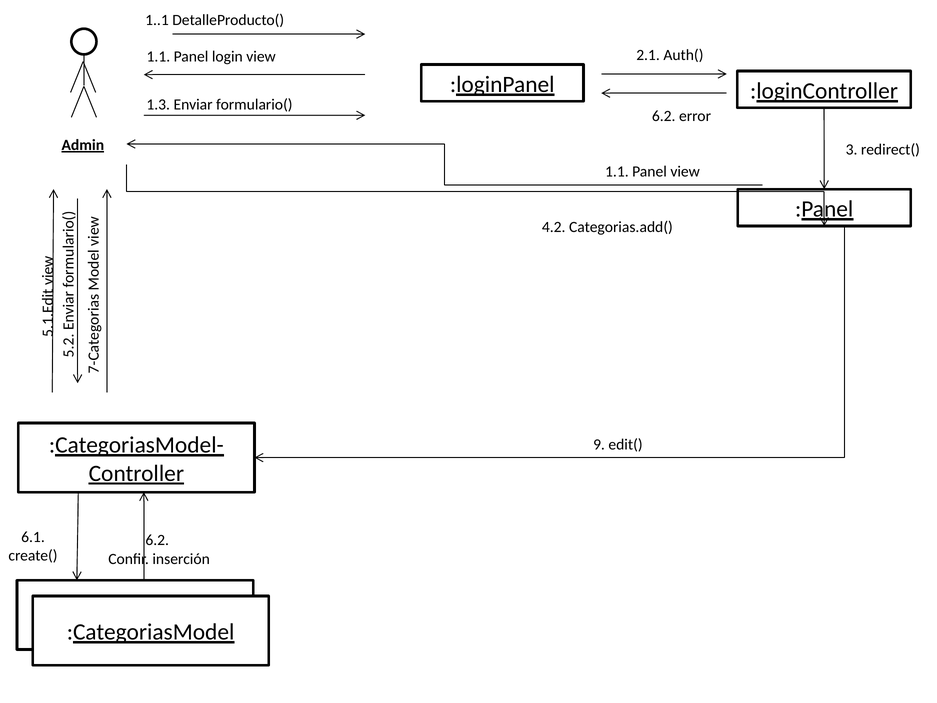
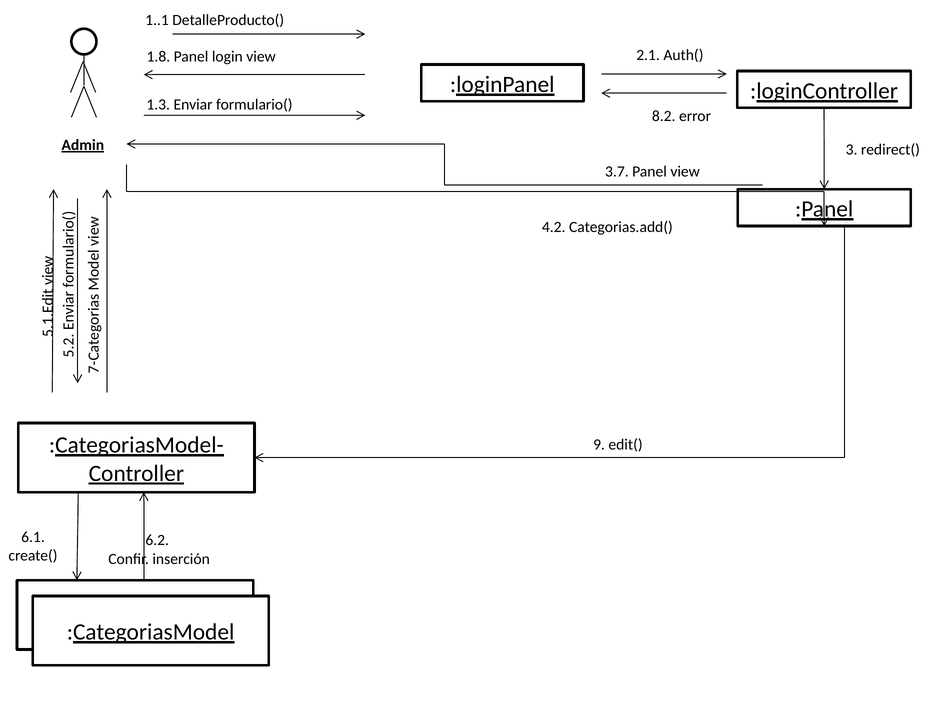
1.1 at (158, 57): 1.1 -> 1.8
6.2 at (664, 116): 6.2 -> 8.2
1.1 at (617, 172): 1.1 -> 3.7
